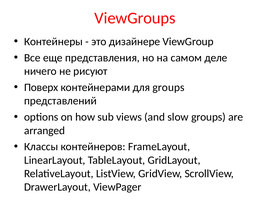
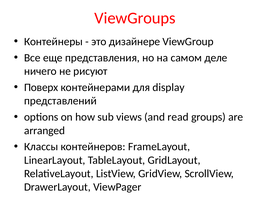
для groups: groups -> display
slow: slow -> read
